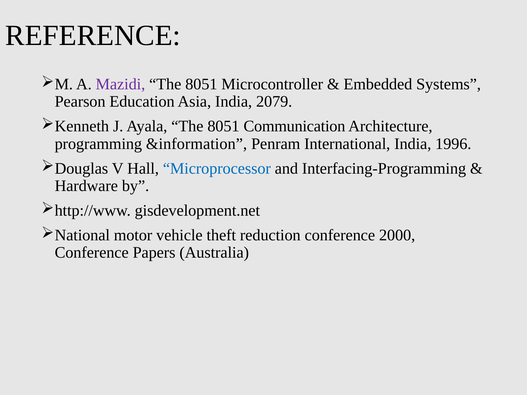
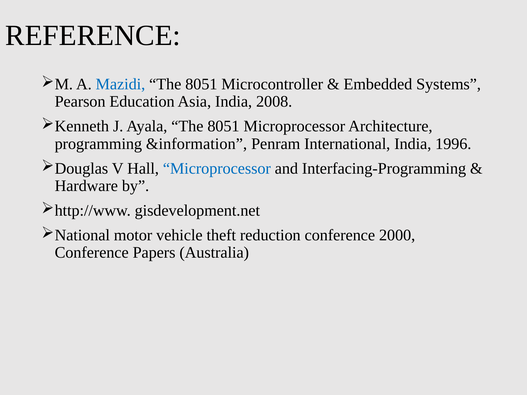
Mazidi colour: purple -> blue
2079: 2079 -> 2008
8051 Communication: Communication -> Microprocessor
